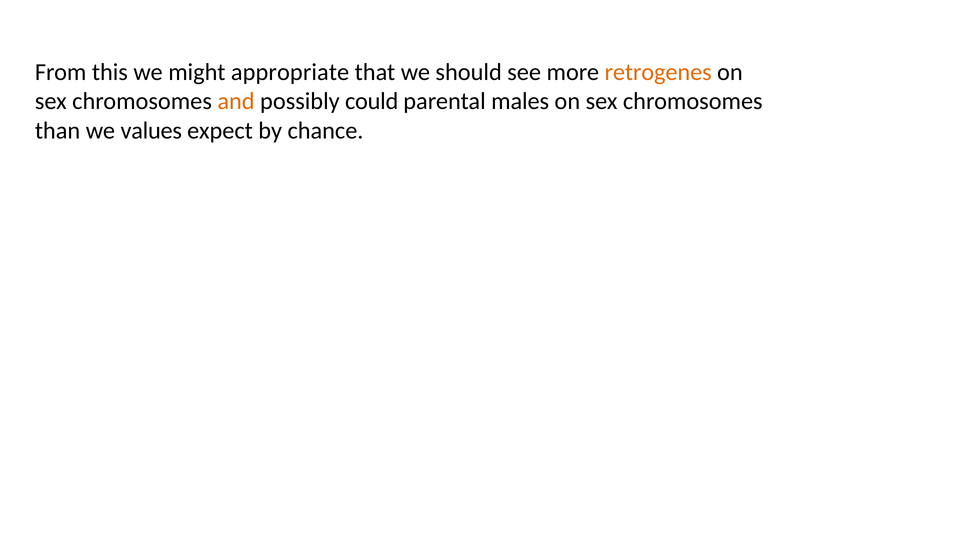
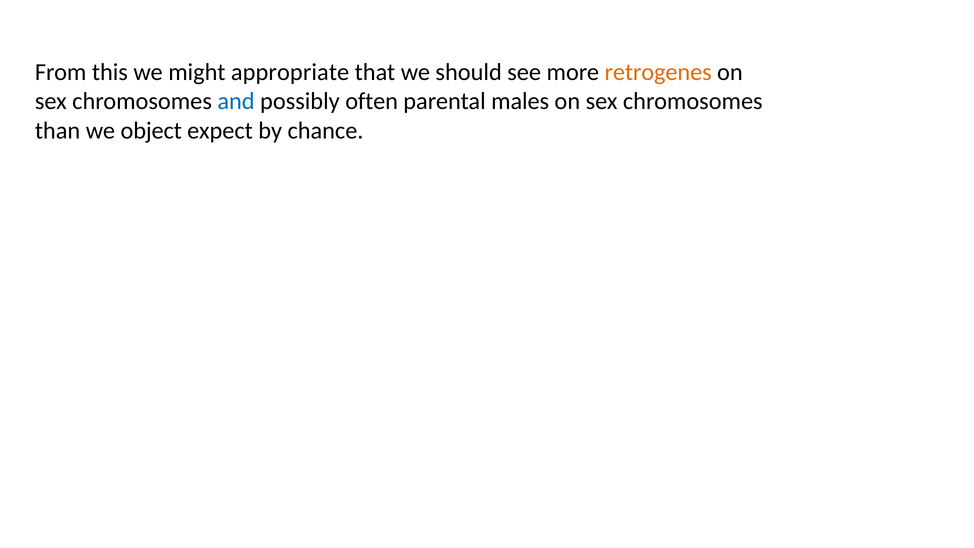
and colour: orange -> blue
could: could -> often
values: values -> object
